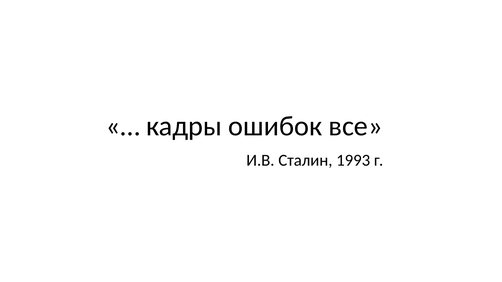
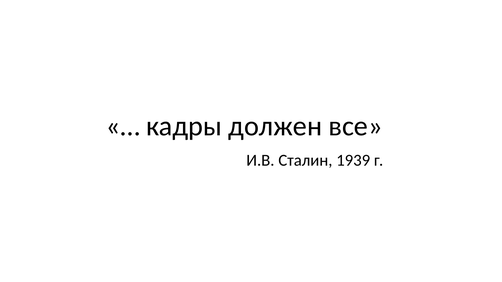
ошибок: ошибок -> должен
1993: 1993 -> 1939
